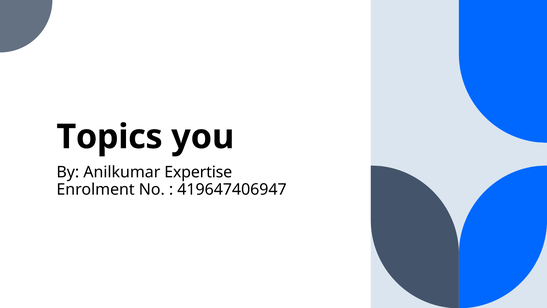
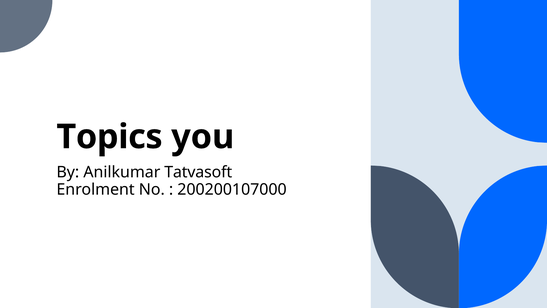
Expertise: Expertise -> Tatvasoft
419647406947: 419647406947 -> 200200107000
